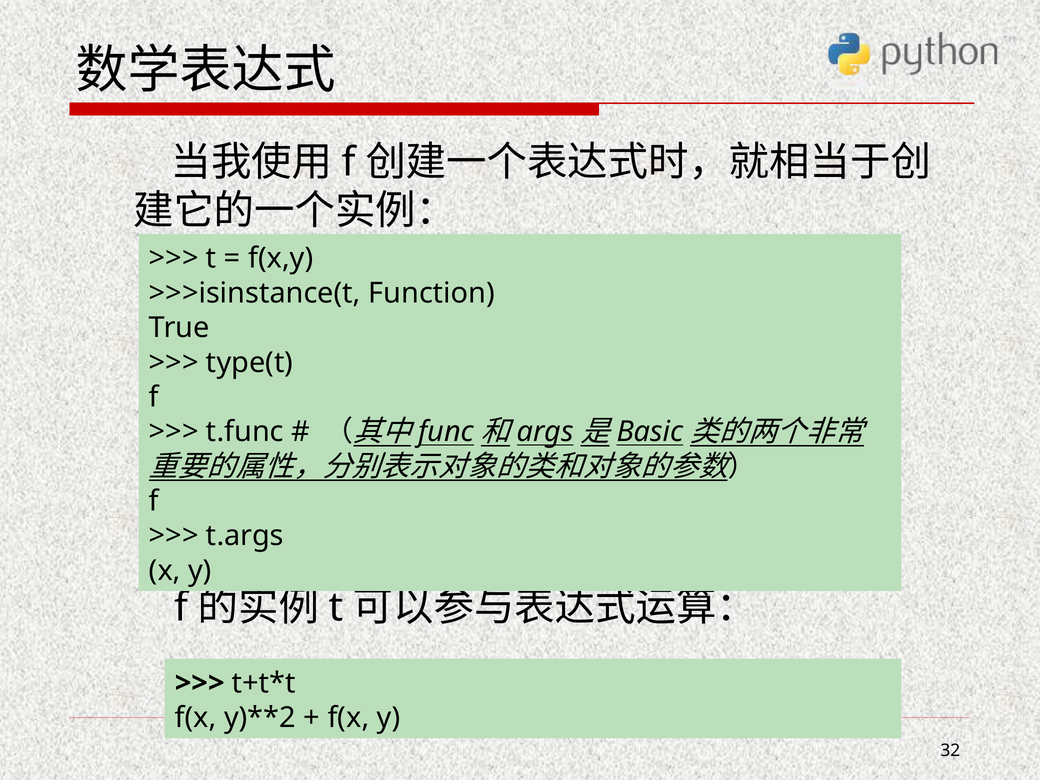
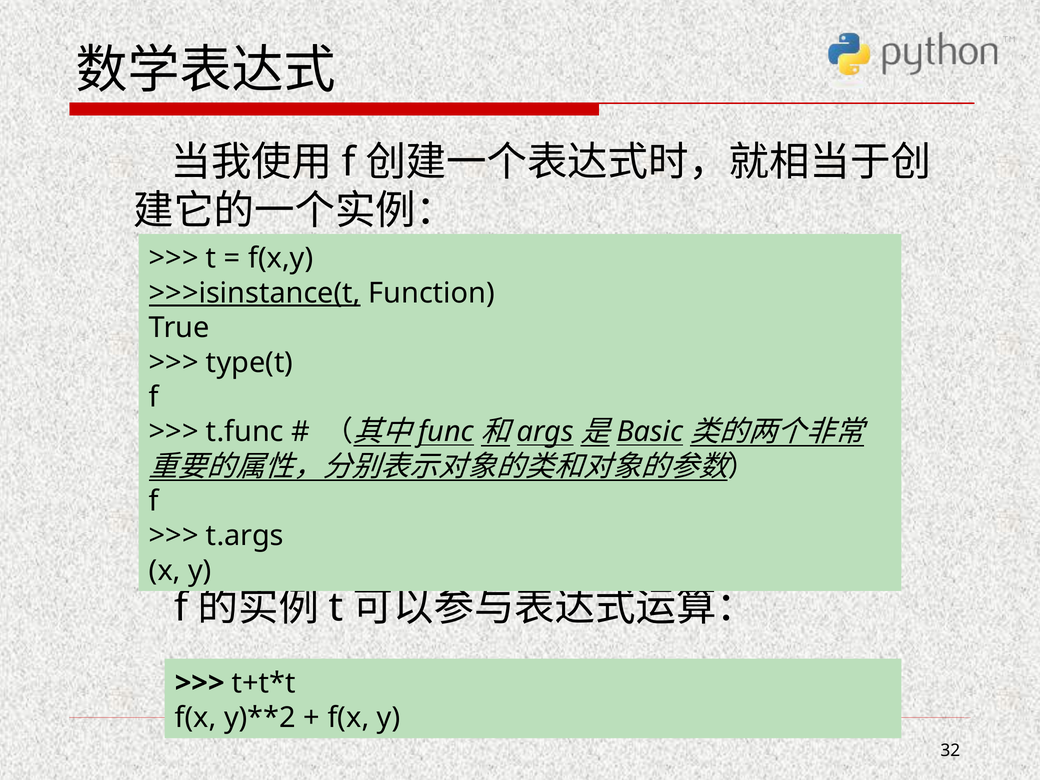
>>>isinstance(t underline: none -> present
